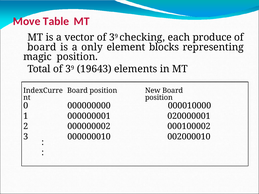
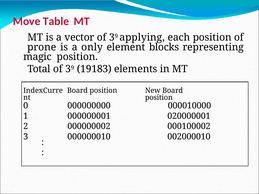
checking: checking -> applying
each produce: produce -> position
board at (42, 47): board -> prone
19643: 19643 -> 19183
